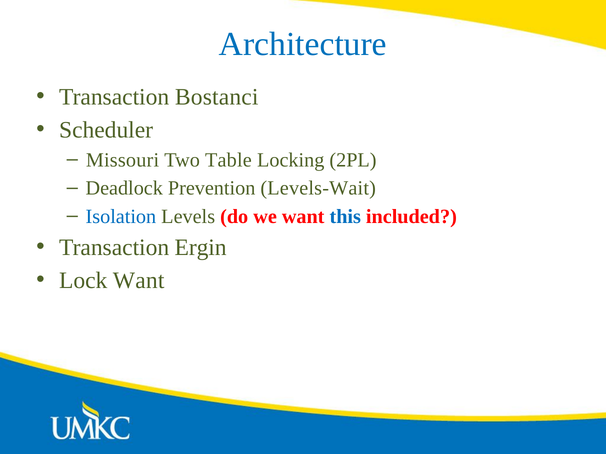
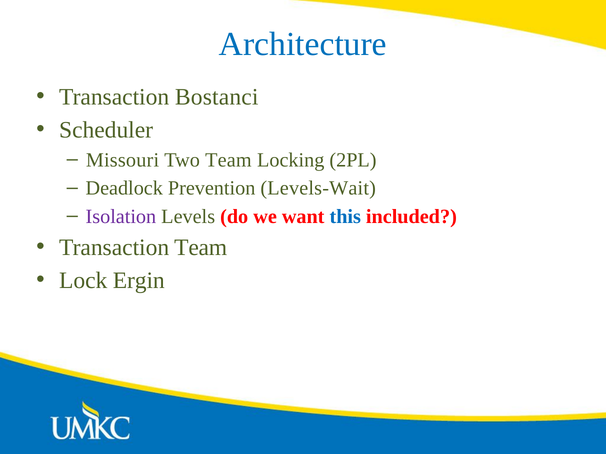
Two Table: Table -> Team
Isolation colour: blue -> purple
Transaction Ergin: Ergin -> Team
Lock Want: Want -> Ergin
